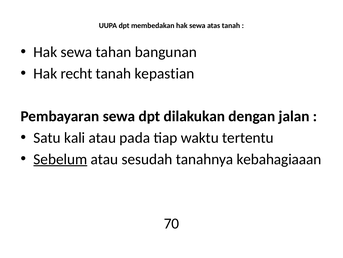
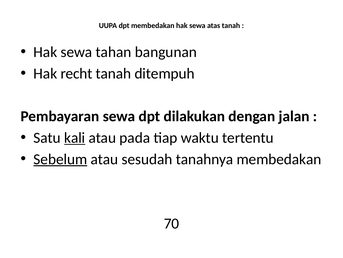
kepastian: kepastian -> ditempuh
kali underline: none -> present
tanahnya kebahagiaaan: kebahagiaaan -> membedakan
